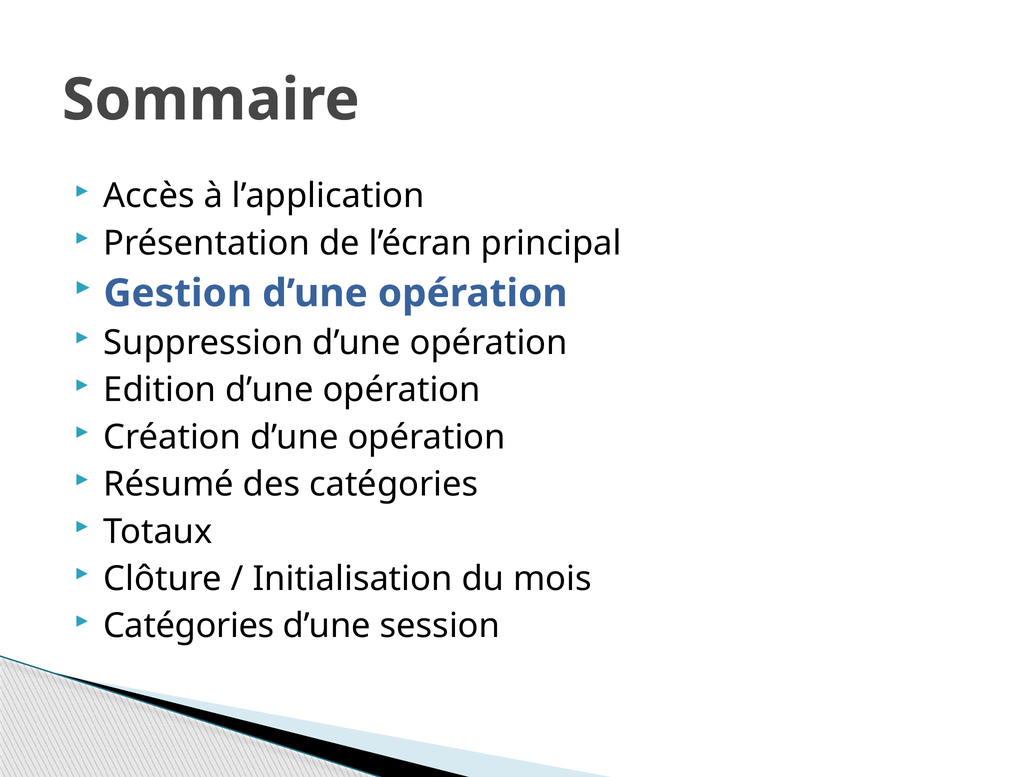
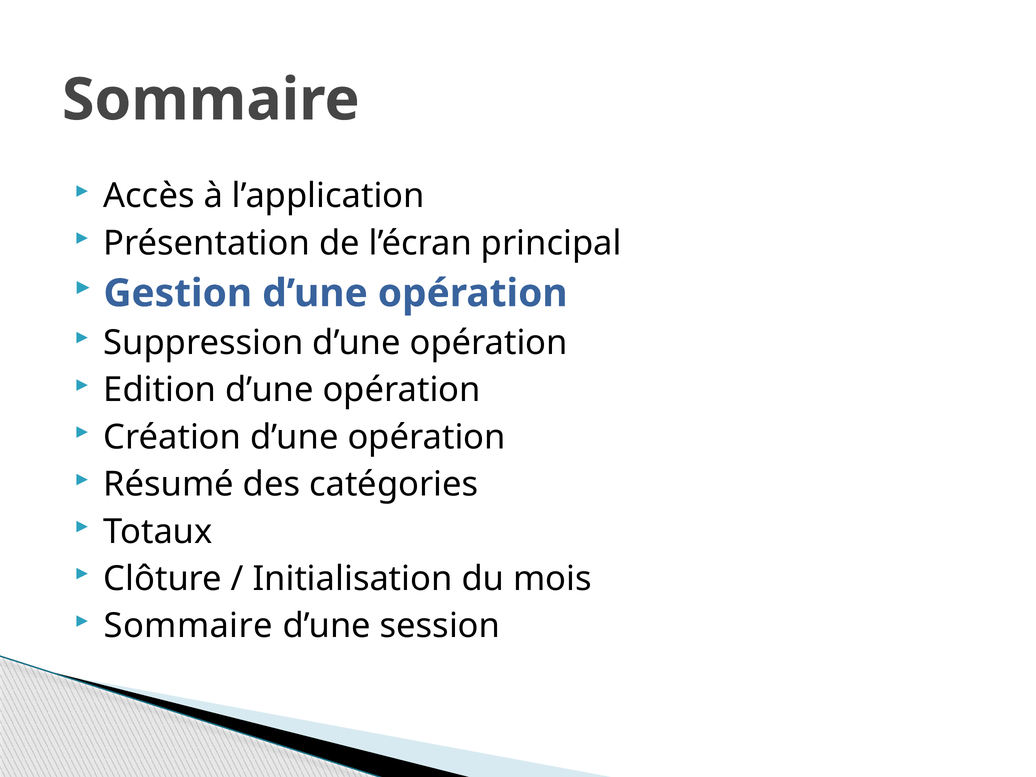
Catégories at (189, 626): Catégories -> Sommaire
